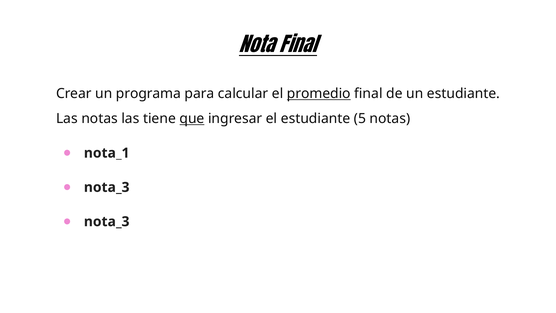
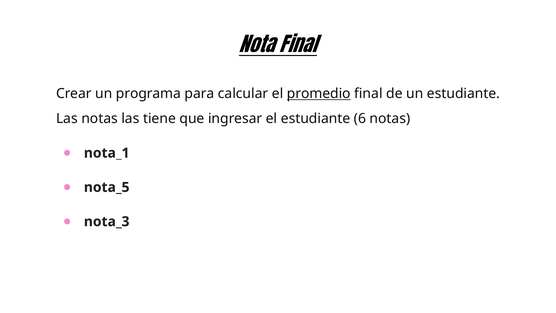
que underline: present -> none
5: 5 -> 6
nota_3 at (107, 187): nota_3 -> nota_5
